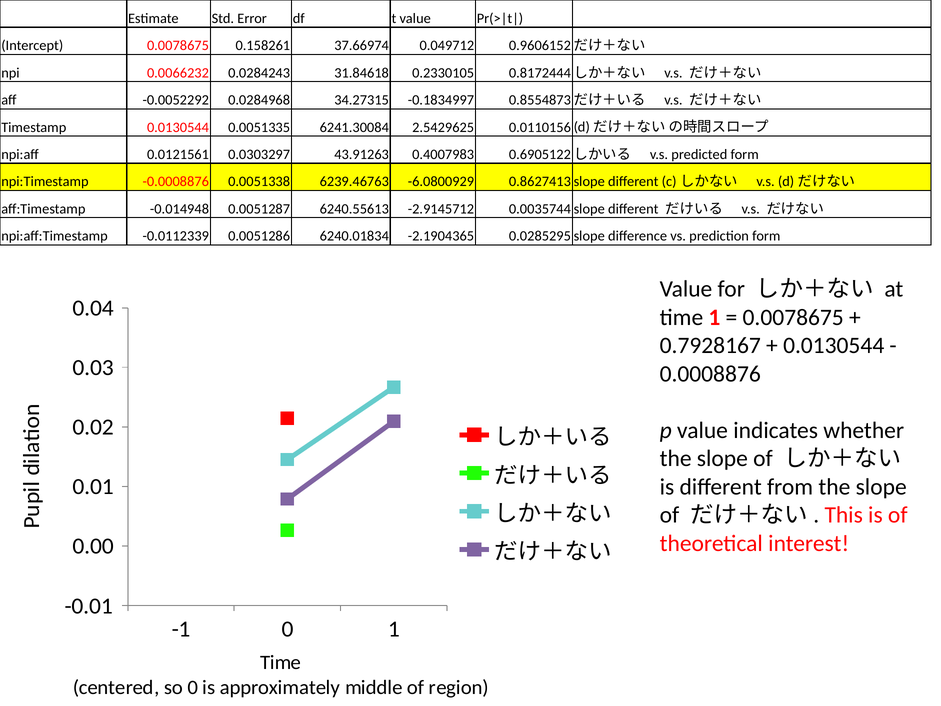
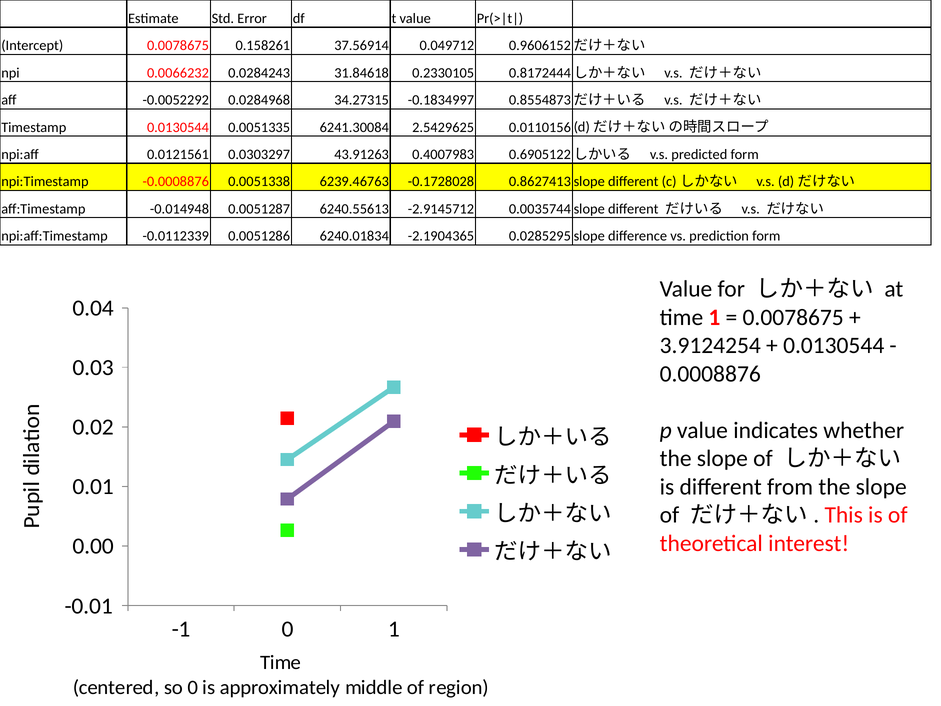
37.66974: 37.66974 -> 37.56914
-6.0800929: -6.0800929 -> -0.1728028
0.7928167: 0.7928167 -> 3.9124254
